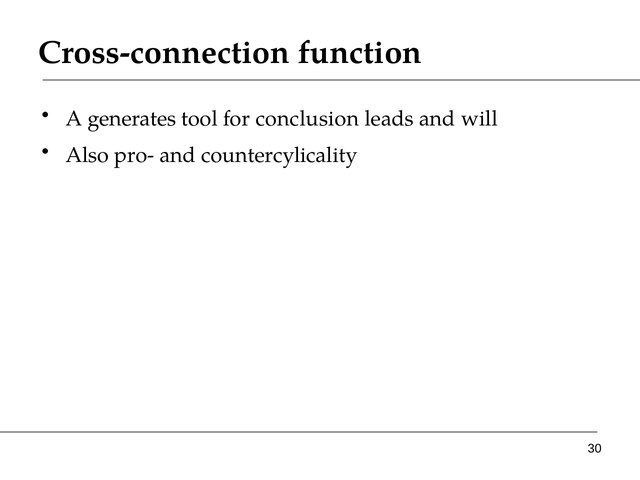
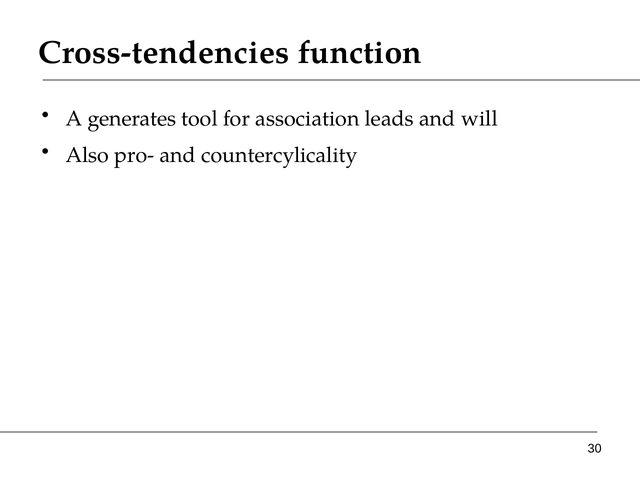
Cross-connection: Cross-connection -> Cross-tendencies
conclusion: conclusion -> association
